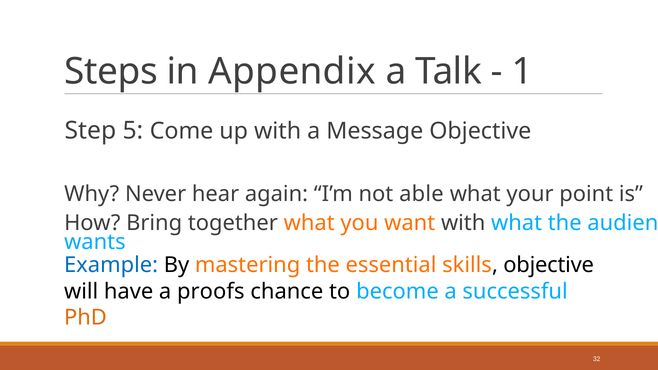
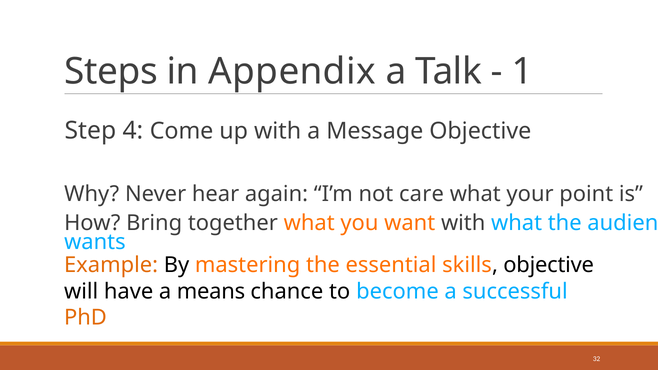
5: 5 -> 4
able: able -> care
Example colour: blue -> orange
proofs: proofs -> means
